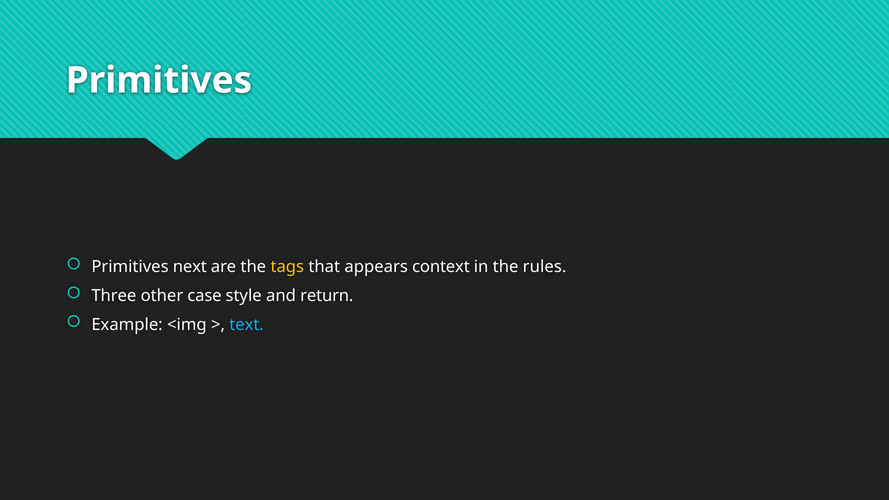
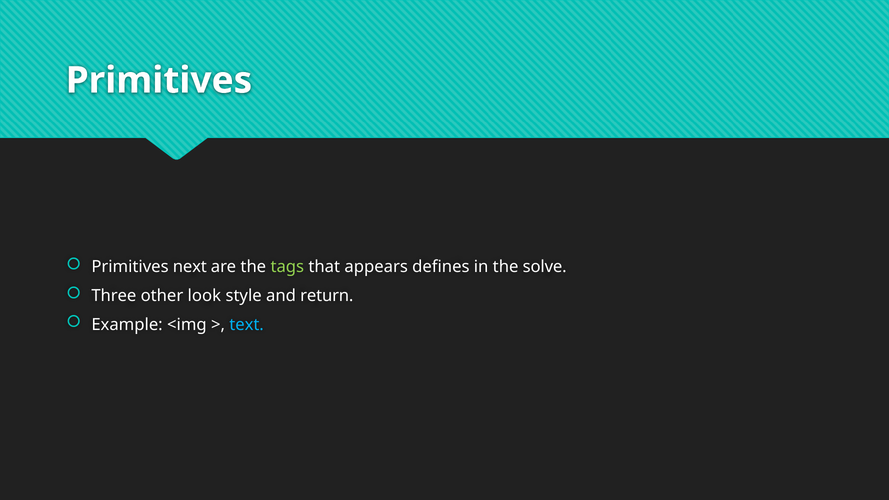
tags colour: yellow -> light green
context: context -> defines
rules: rules -> solve
case: case -> look
